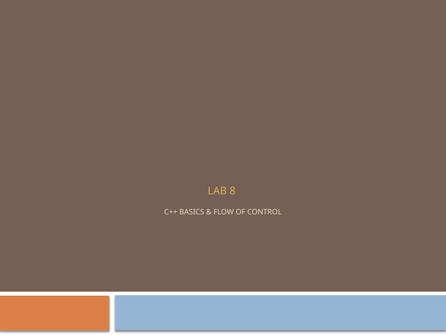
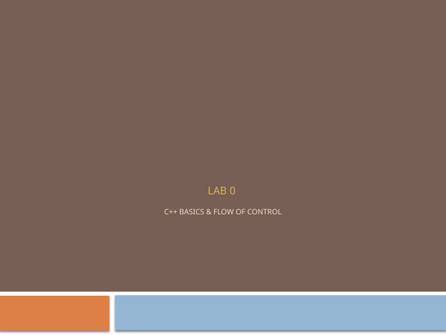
8: 8 -> 0
